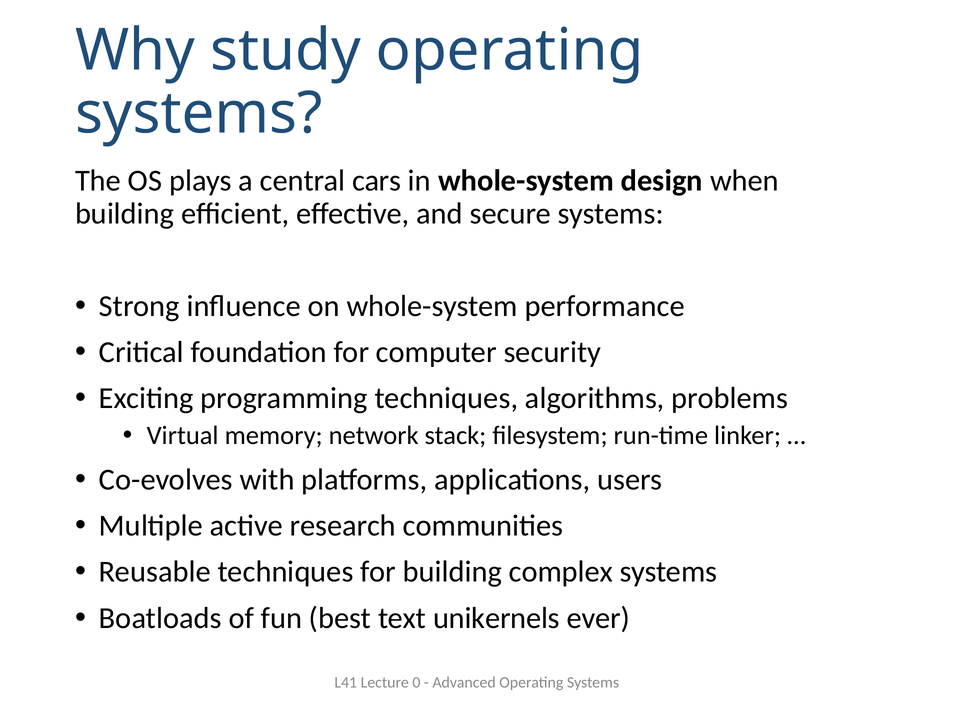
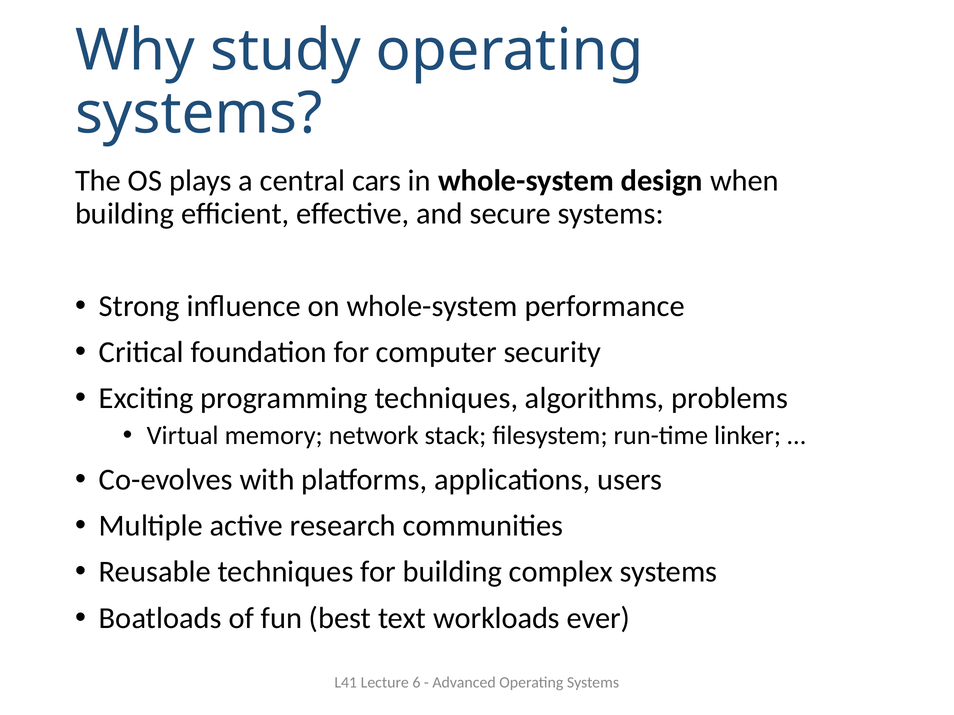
unikernels: unikernels -> workloads
0: 0 -> 6
